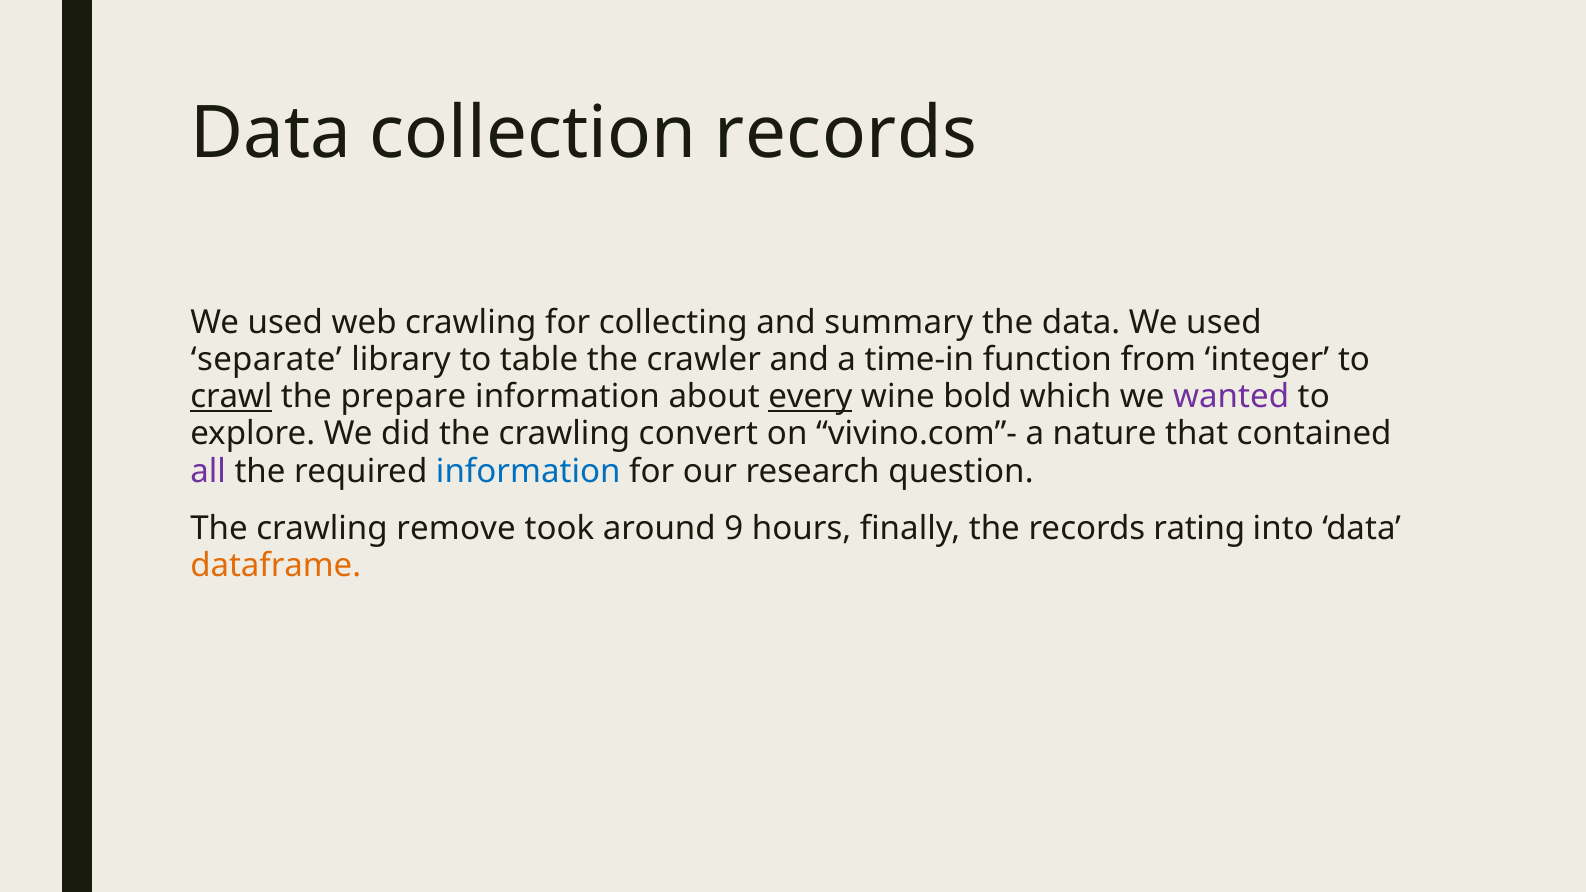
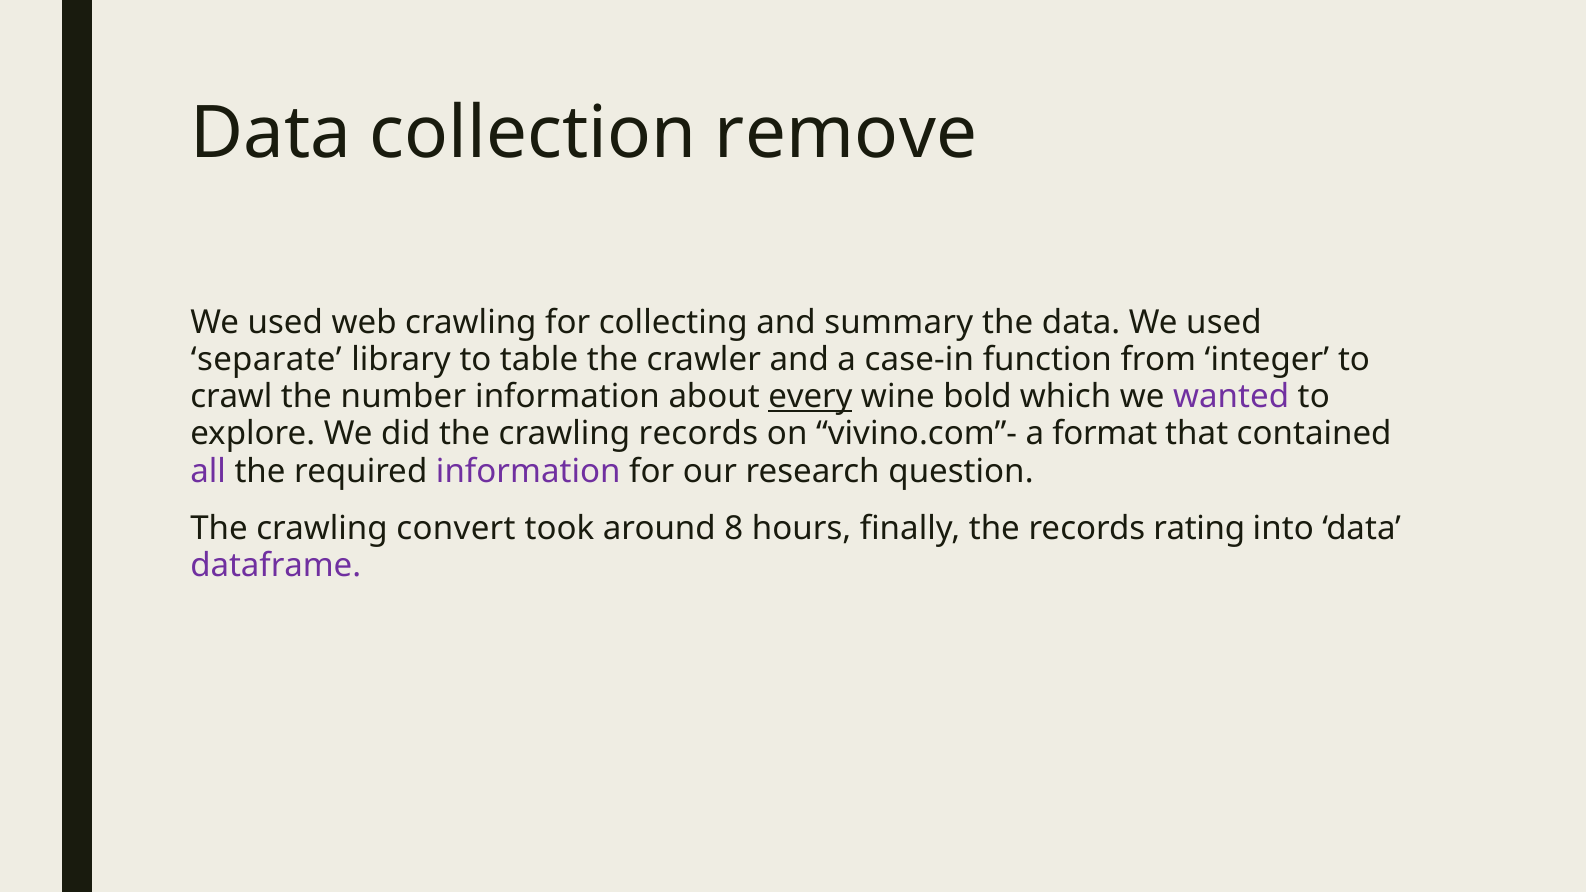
collection records: records -> remove
time-in: time-in -> case-in
crawl underline: present -> none
prepare: prepare -> number
crawling convert: convert -> records
nature: nature -> format
information at (528, 471) colour: blue -> purple
remove: remove -> convert
9: 9 -> 8
dataframe colour: orange -> purple
